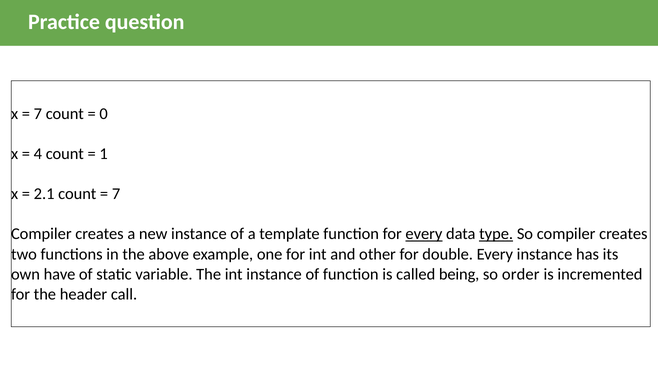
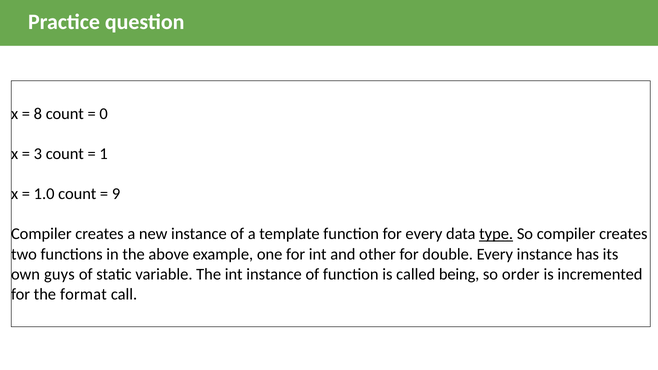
7 at (38, 114): 7 -> 8
4: 4 -> 3
2.1: 2.1 -> 1.0
7 at (116, 194): 7 -> 9
every at (424, 234) underline: present -> none
have: have -> guys
header: header -> format
